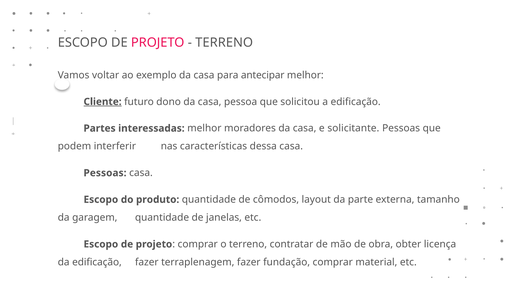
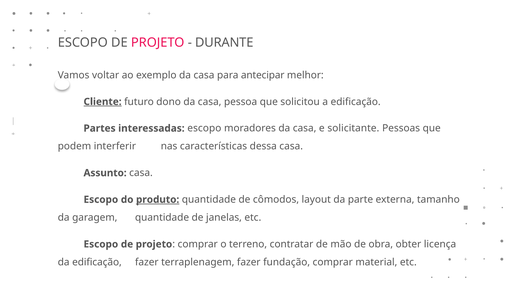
TERRENO at (224, 42): TERRENO -> DURANTE
interessadas melhor: melhor -> escopo
Pessoas at (105, 173): Pessoas -> Assunto
produto underline: none -> present
